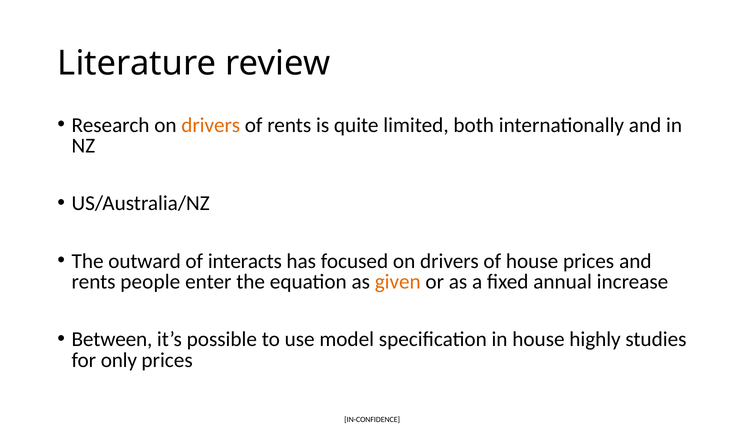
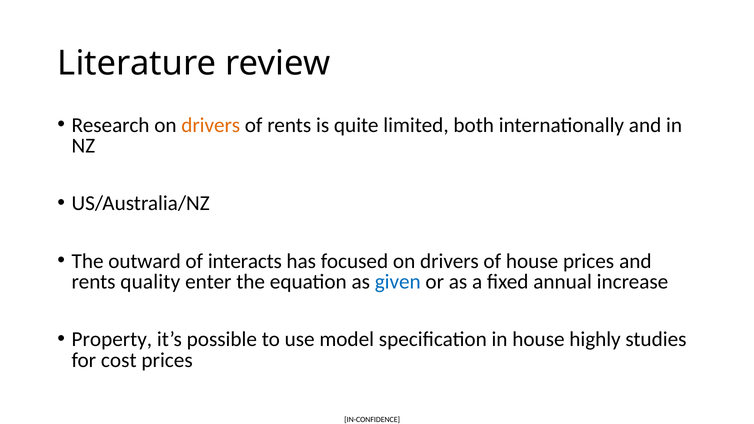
people: people -> quality
given colour: orange -> blue
Between: Between -> Property
only: only -> cost
